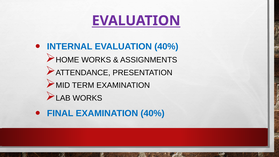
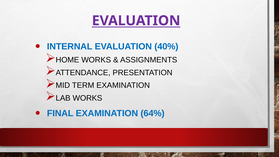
EXAMINATION 40%: 40% -> 64%
